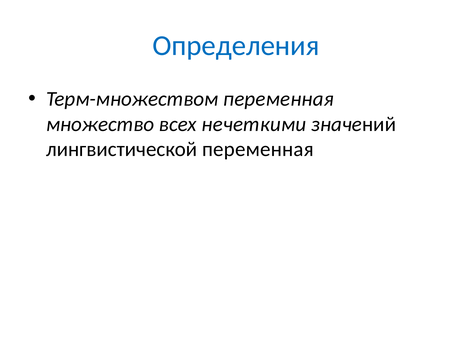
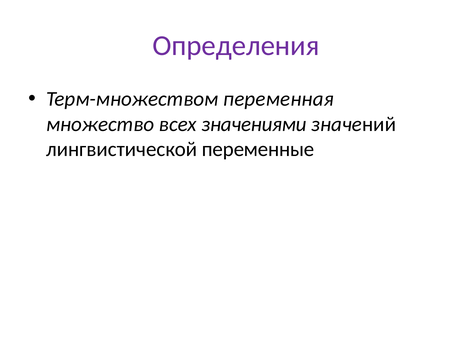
Определения colour: blue -> purple
нечеткими: нечеткими -> значениями
лингвистической переменная: переменная -> переменные
